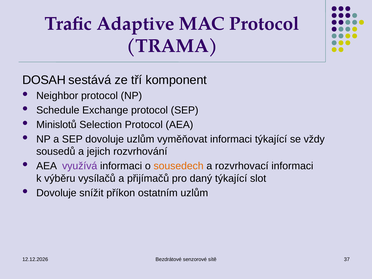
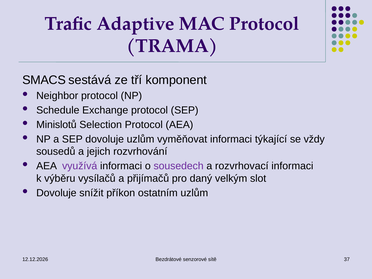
DOSAH: DOSAH -> SMACS
sousedech colour: orange -> purple
daný týkající: týkající -> velkým
